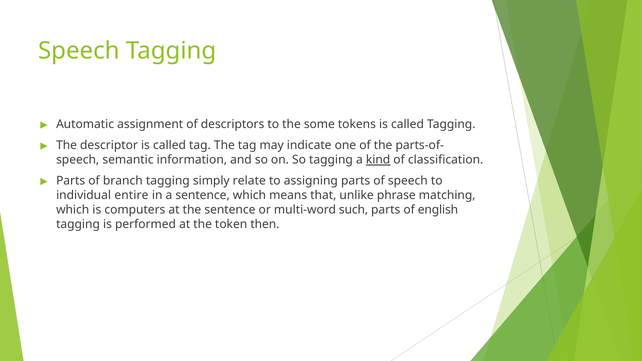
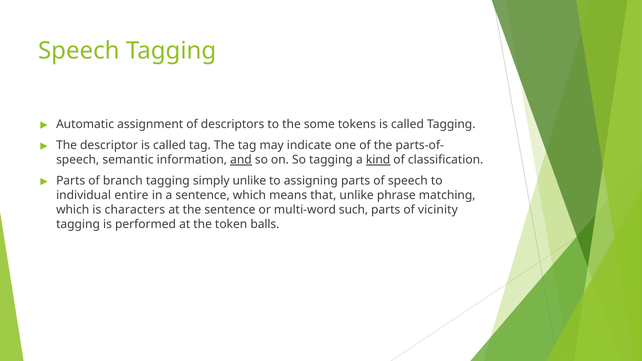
and underline: none -> present
simply relate: relate -> unlike
computers: computers -> characters
english: english -> vicinity
then: then -> balls
